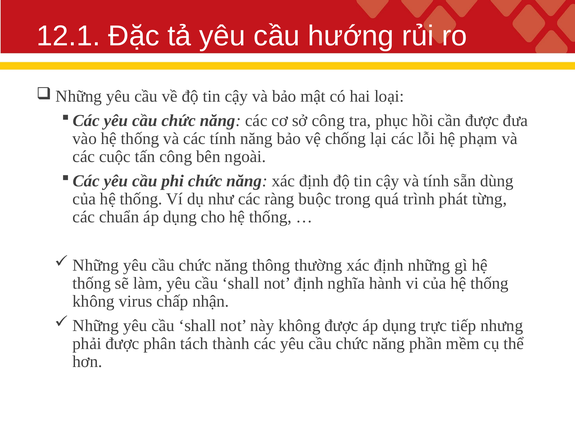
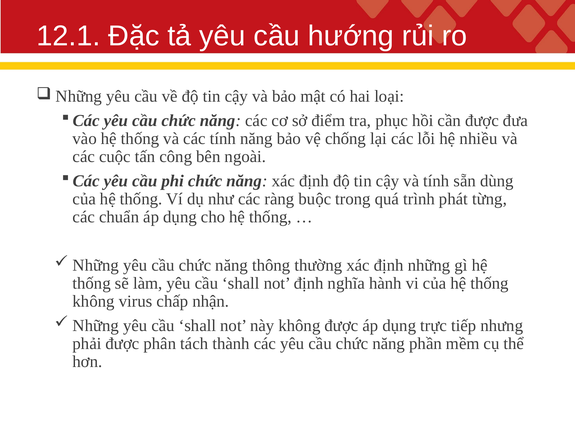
sở công: công -> điểm
phạm: phạm -> nhiều
